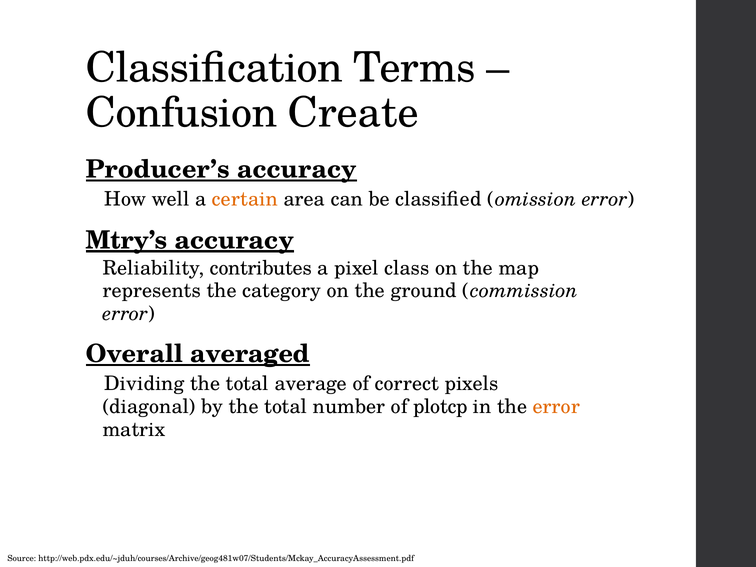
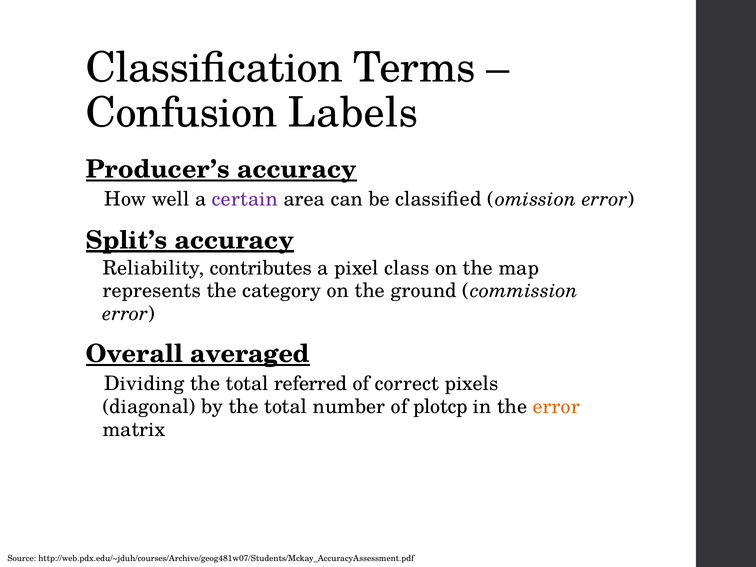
Create: Create -> Labels
certain colour: orange -> purple
Mtry’s: Mtry’s -> Split’s
average: average -> referred
